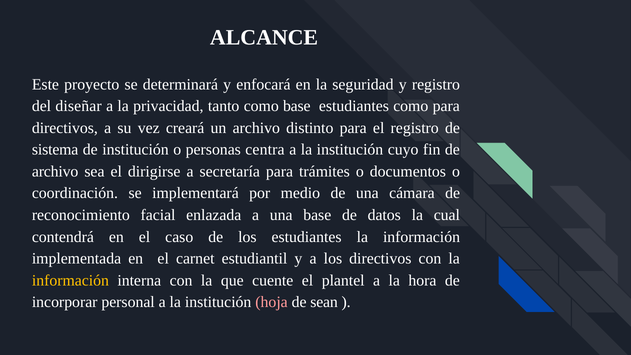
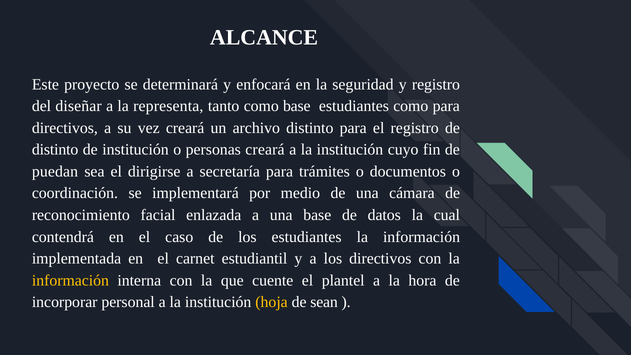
privacidad: privacidad -> representa
sistema at (55, 150): sistema -> distinto
personas centra: centra -> creará
archivo at (55, 171): archivo -> puedan
hoja colour: pink -> yellow
